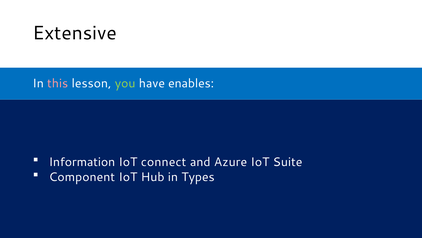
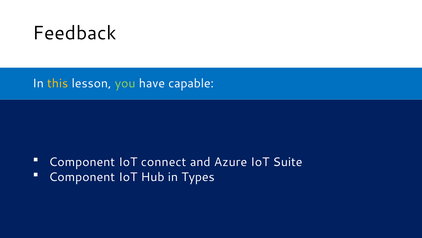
Extensive: Extensive -> Feedback
this colour: pink -> yellow
enables: enables -> capable
Information at (82, 162): Information -> Component
